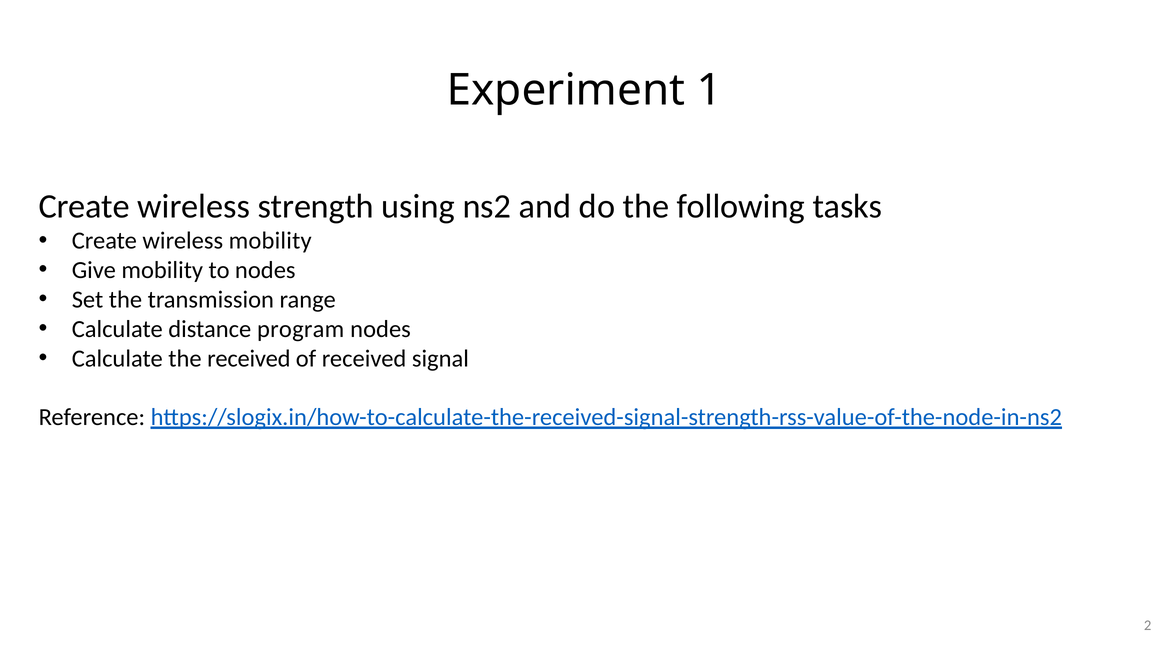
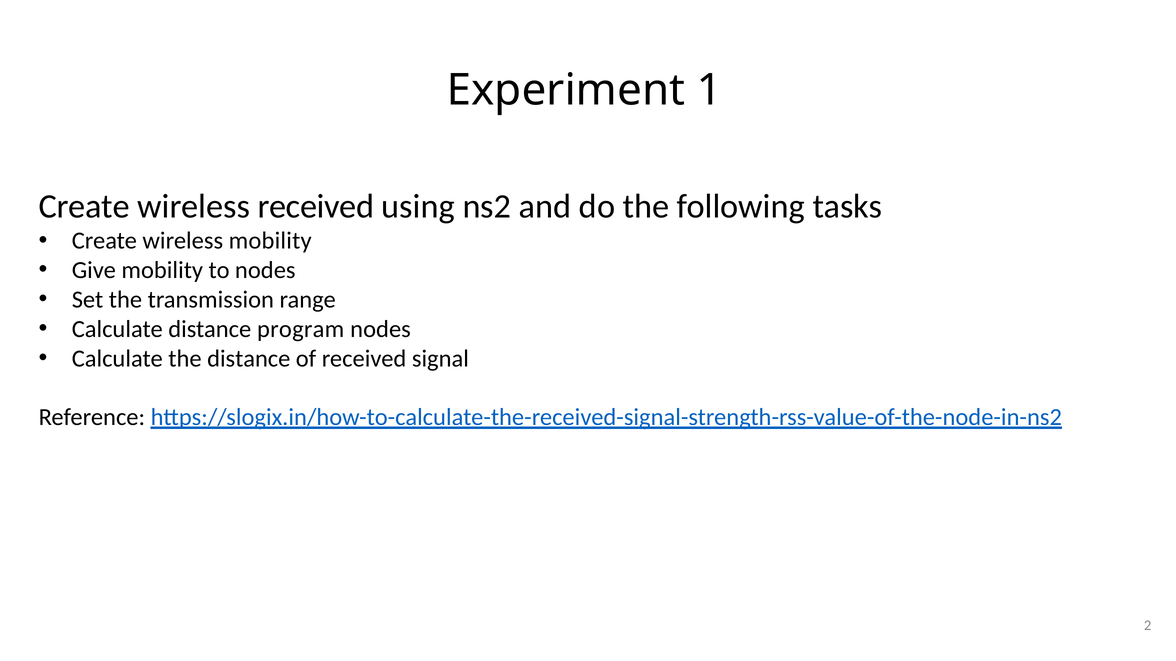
wireless strength: strength -> received
the received: received -> distance
